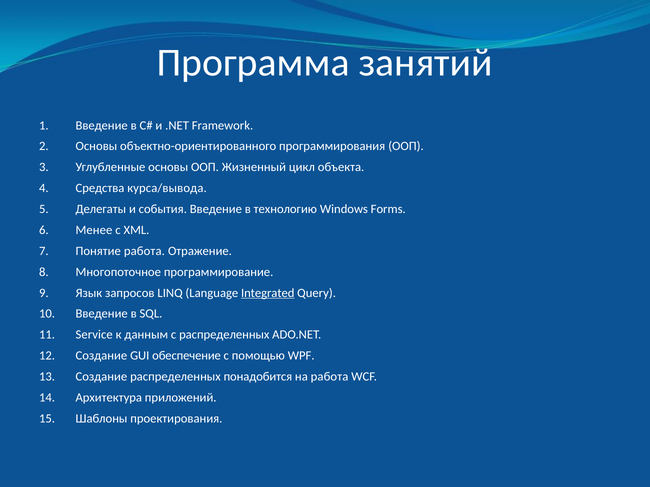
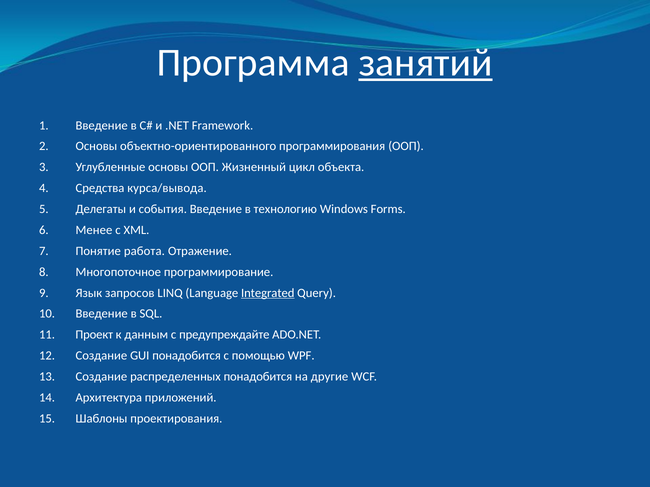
занятий underline: none -> present
Service: Service -> Проект
с распределенных: распределенных -> предупреждайте
GUI обеспечение: обеспечение -> понадобится
на работа: работа -> другие
